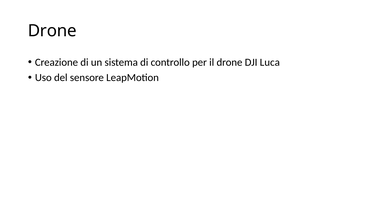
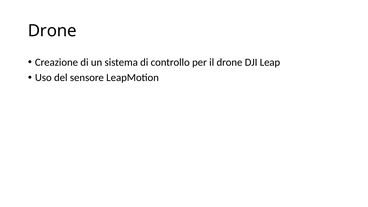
Luca: Luca -> Leap
